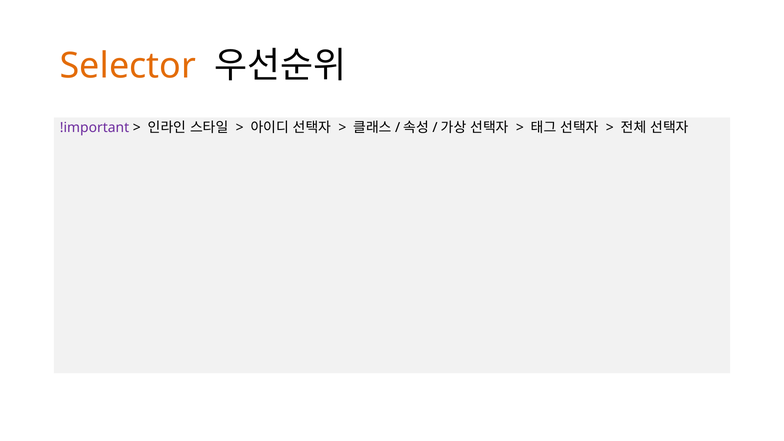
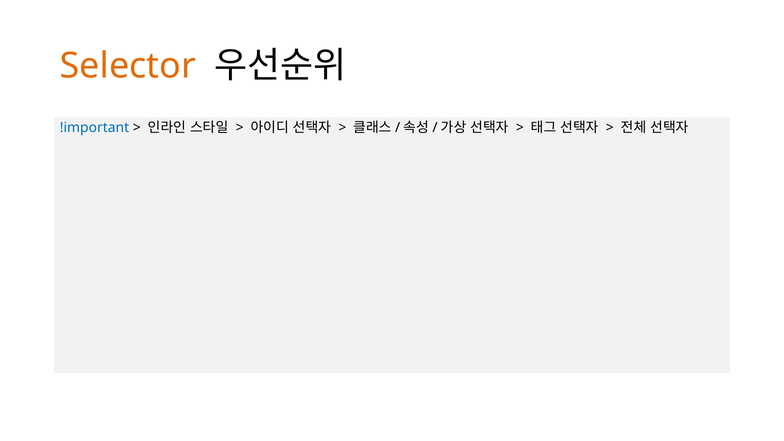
!important colour: purple -> blue
